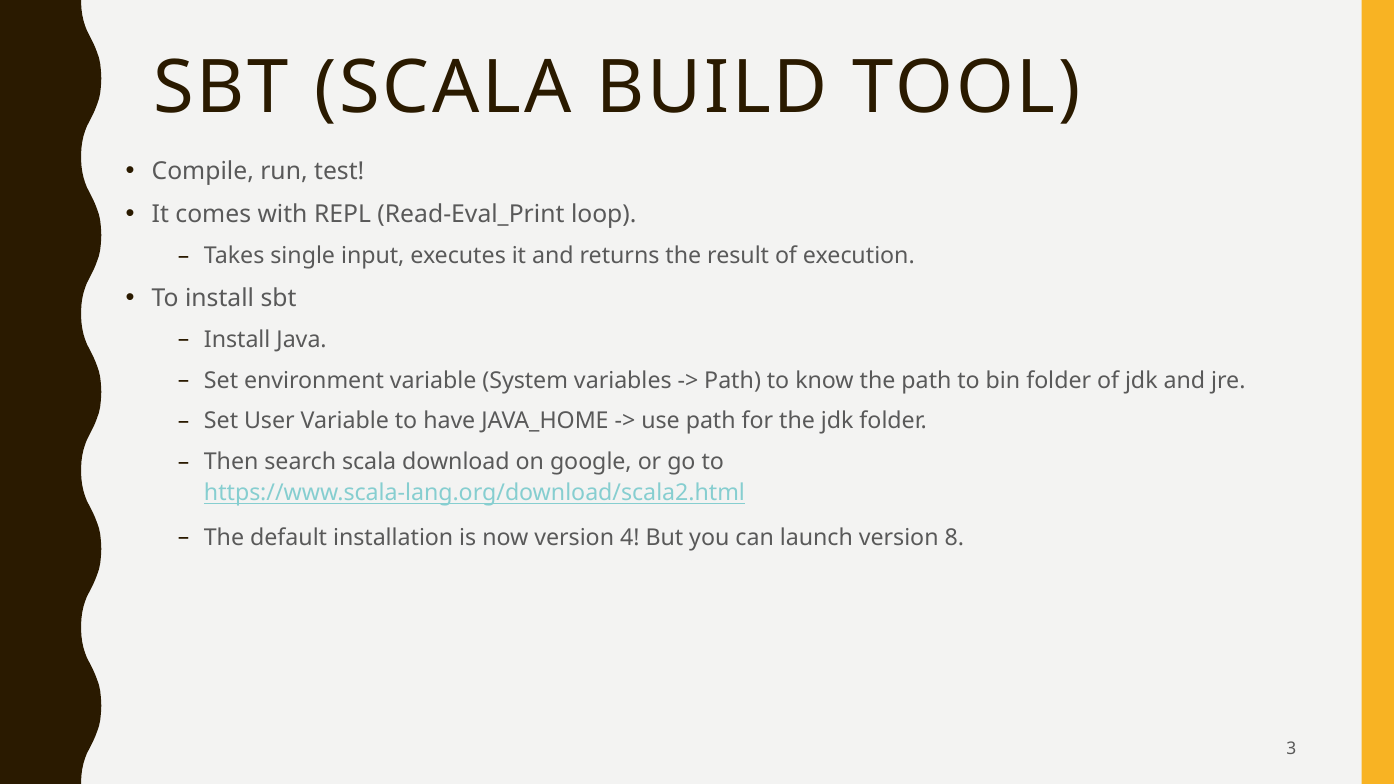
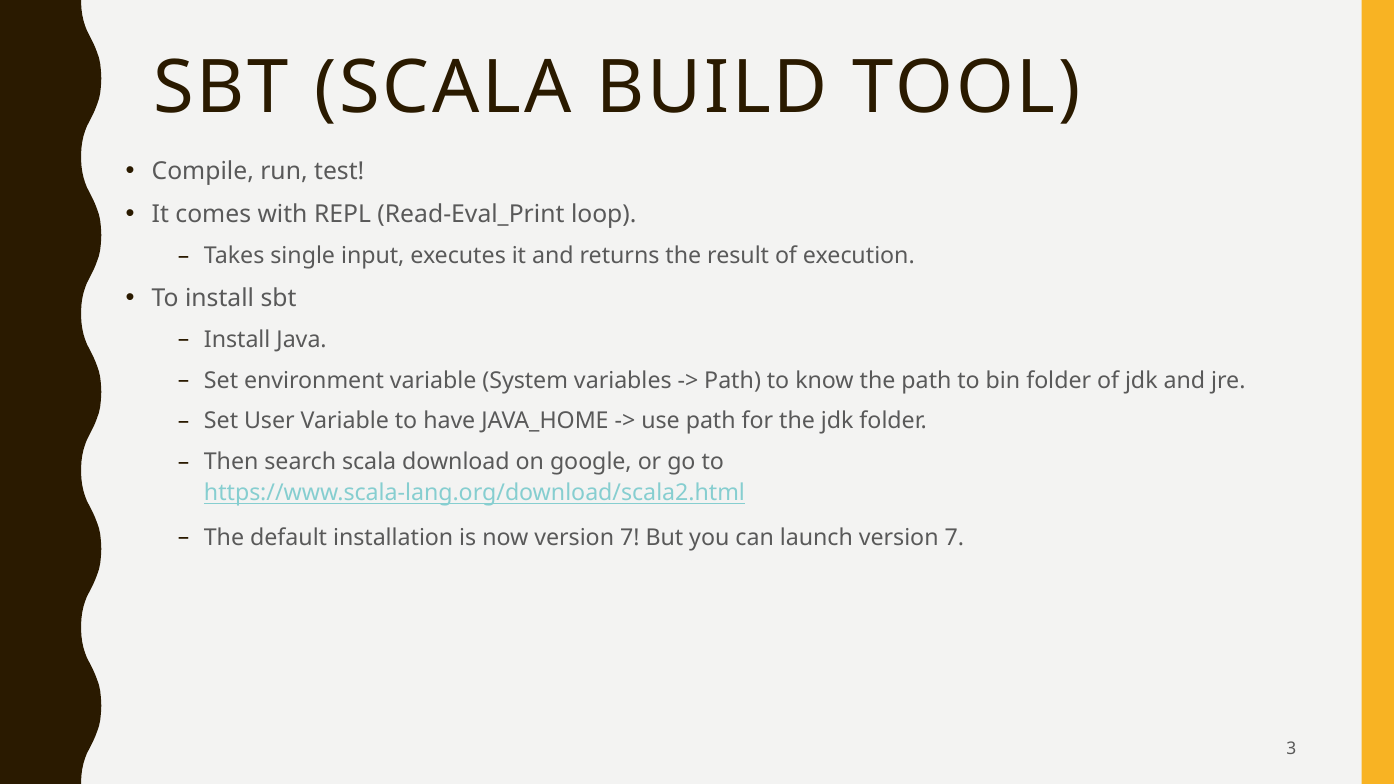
now version 4: 4 -> 7
launch version 8: 8 -> 7
